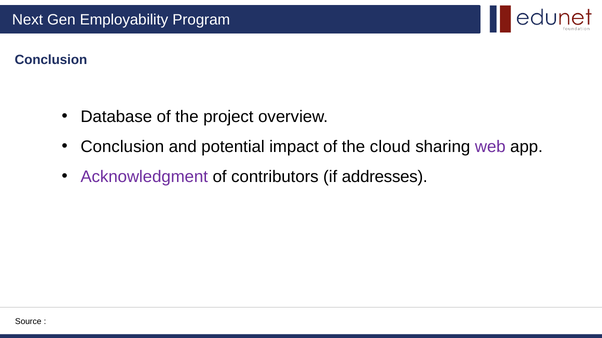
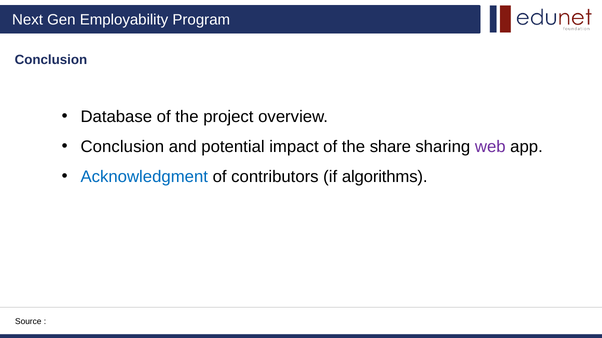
cloud: cloud -> share
Acknowledgment colour: purple -> blue
addresses: addresses -> algorithms
